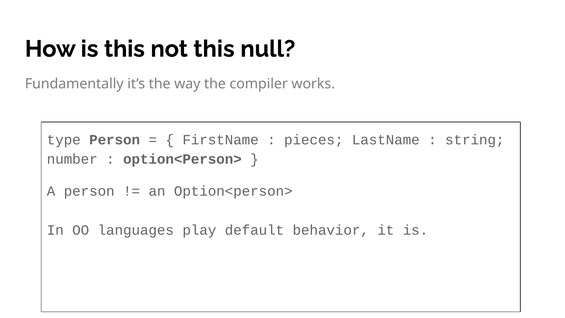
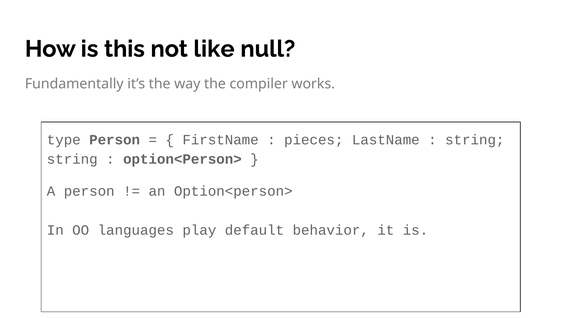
not this: this -> like
number at (72, 159): number -> string
